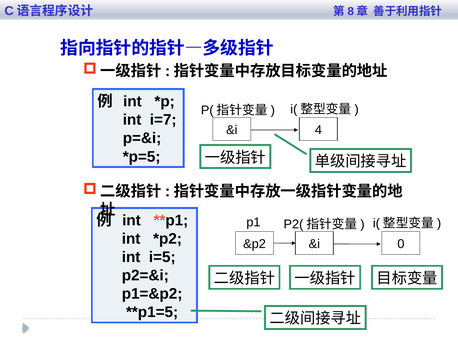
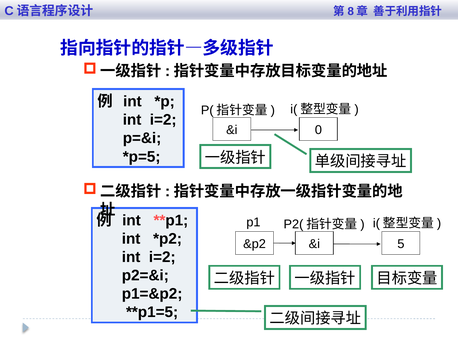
i=7 at (163, 120): i=7 -> i=2
4: 4 -> 0
0: 0 -> 5
i=5 at (162, 257): i=5 -> i=2
